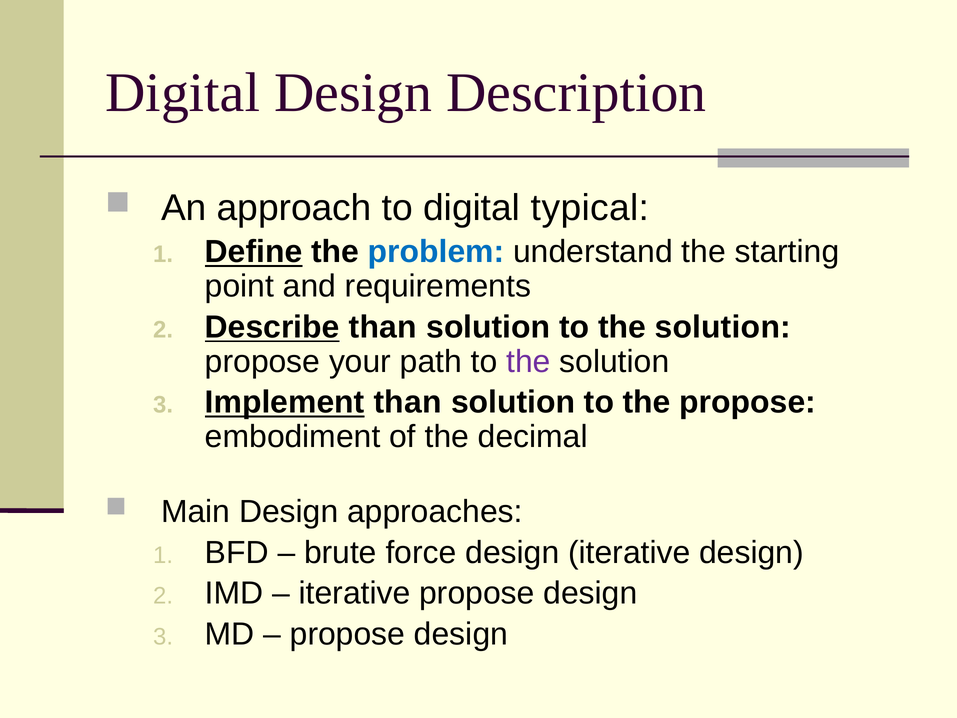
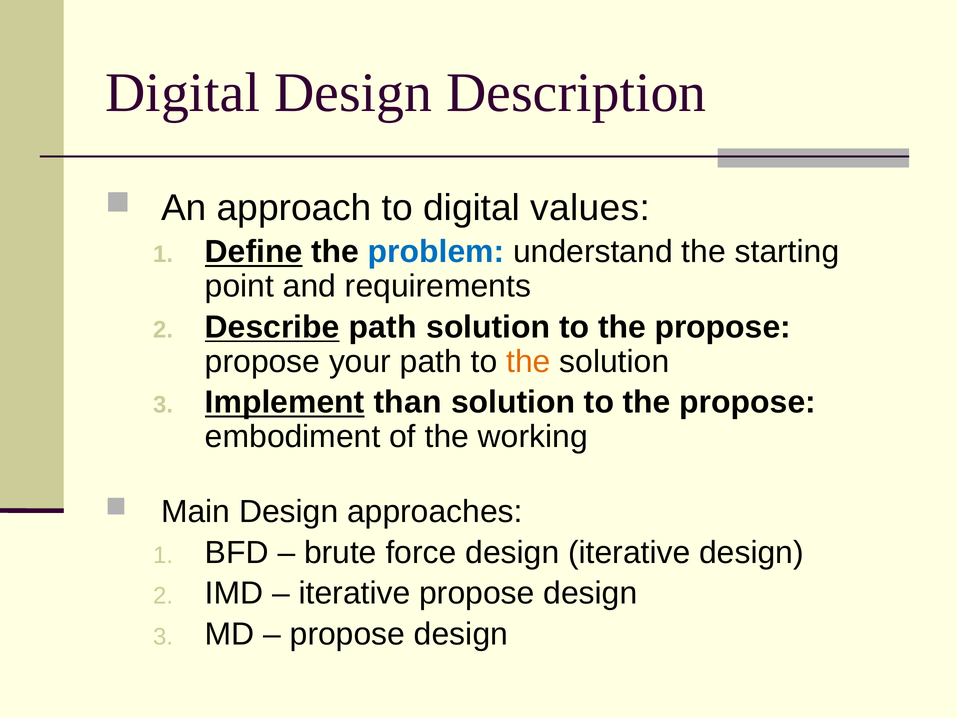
typical: typical -> values
Describe than: than -> path
solution at (723, 327): solution -> propose
the at (528, 361) colour: purple -> orange
decimal: decimal -> working
